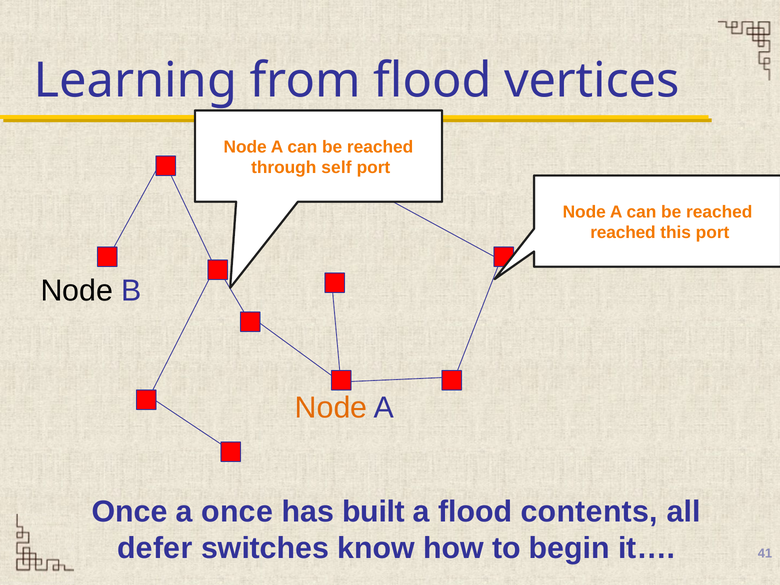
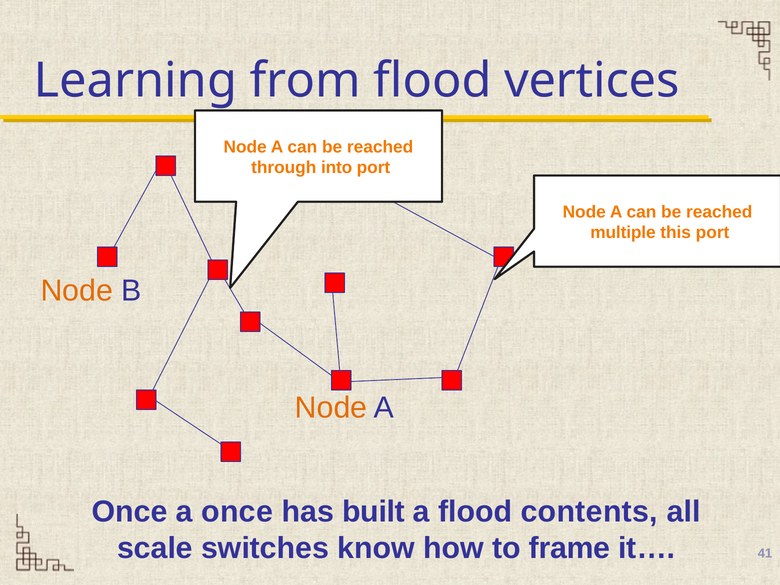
self: self -> into
reached at (623, 233): reached -> multiple
Node at (77, 291) colour: black -> orange
defer: defer -> scale
begin: begin -> frame
